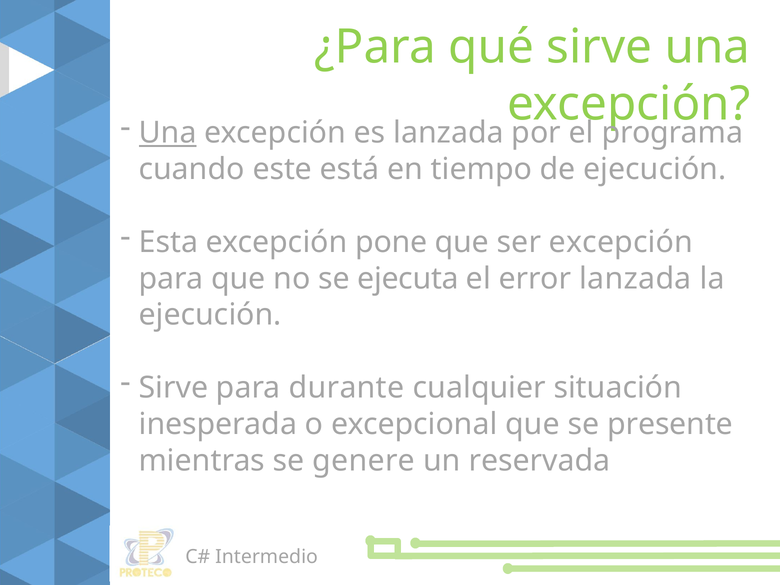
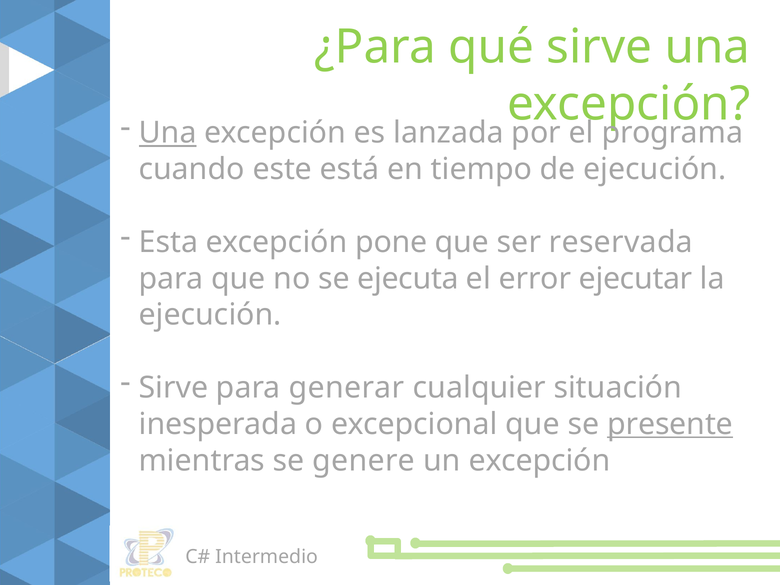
ser excepción: excepción -> reservada
error lanzada: lanzada -> ejecutar
durante: durante -> generar
presente underline: none -> present
un reservada: reservada -> excepción
